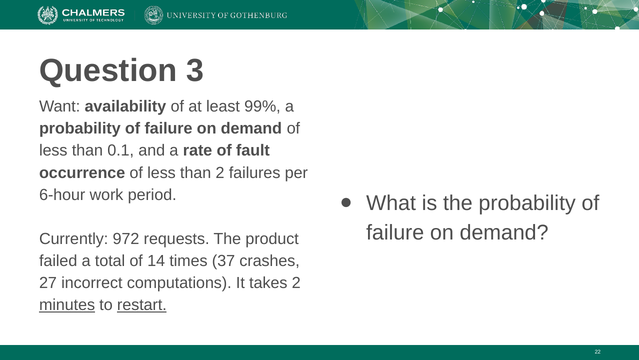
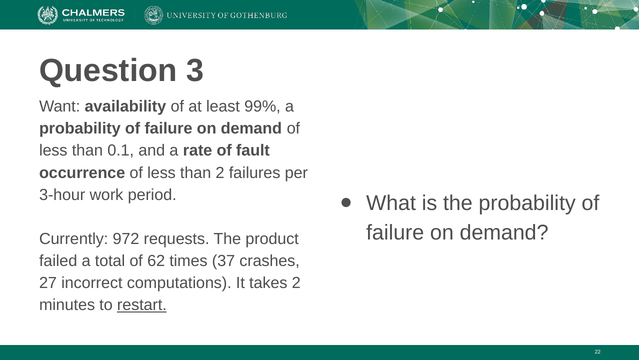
6-hour: 6-hour -> 3-hour
14: 14 -> 62
minutes underline: present -> none
